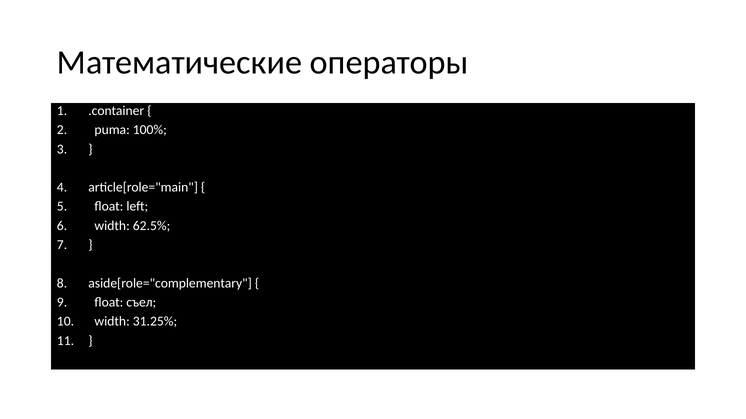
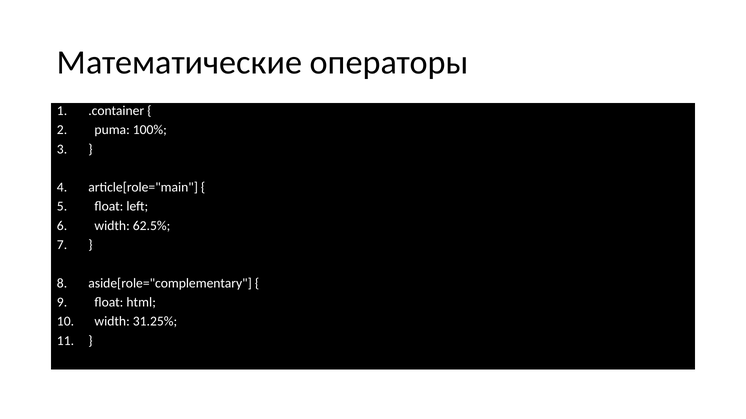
съел: съел -> html
